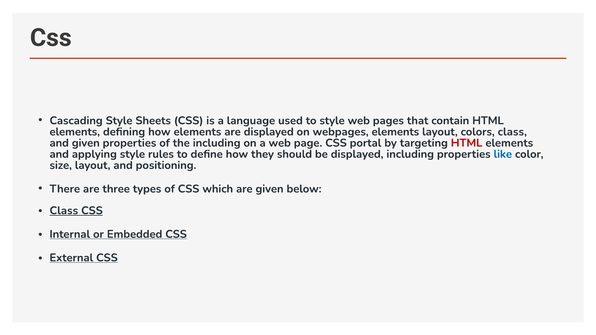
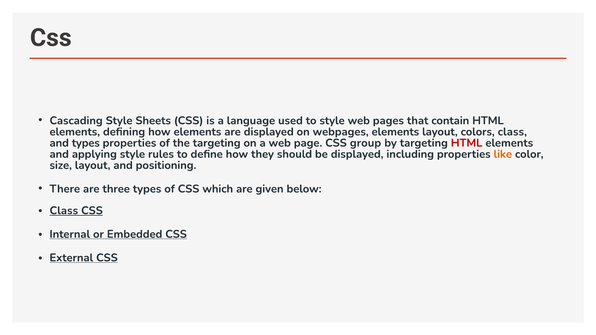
and given: given -> types
the including: including -> targeting
portal: portal -> group
like colour: blue -> orange
